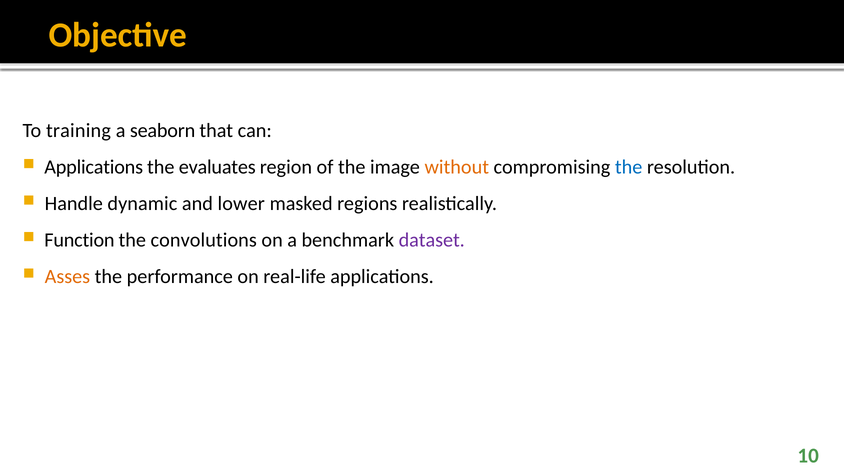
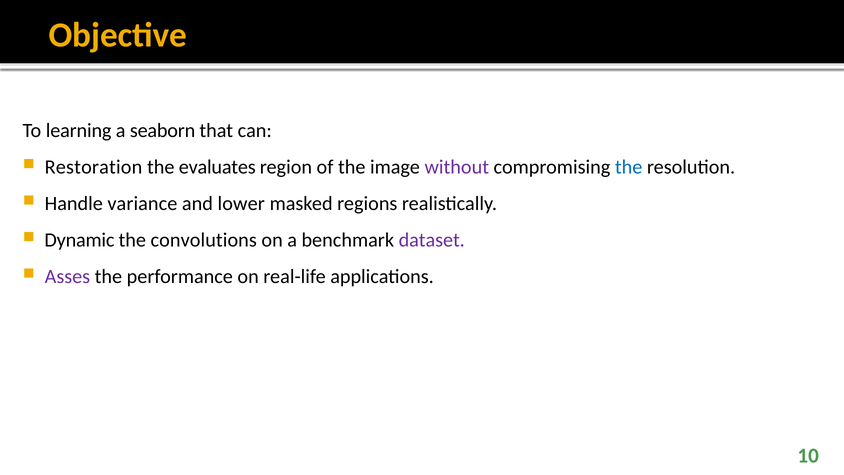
training: training -> learning
Applications at (94, 167): Applications -> Restoration
without colour: orange -> purple
dynamic: dynamic -> variance
Function: Function -> Dynamic
Asses colour: orange -> purple
